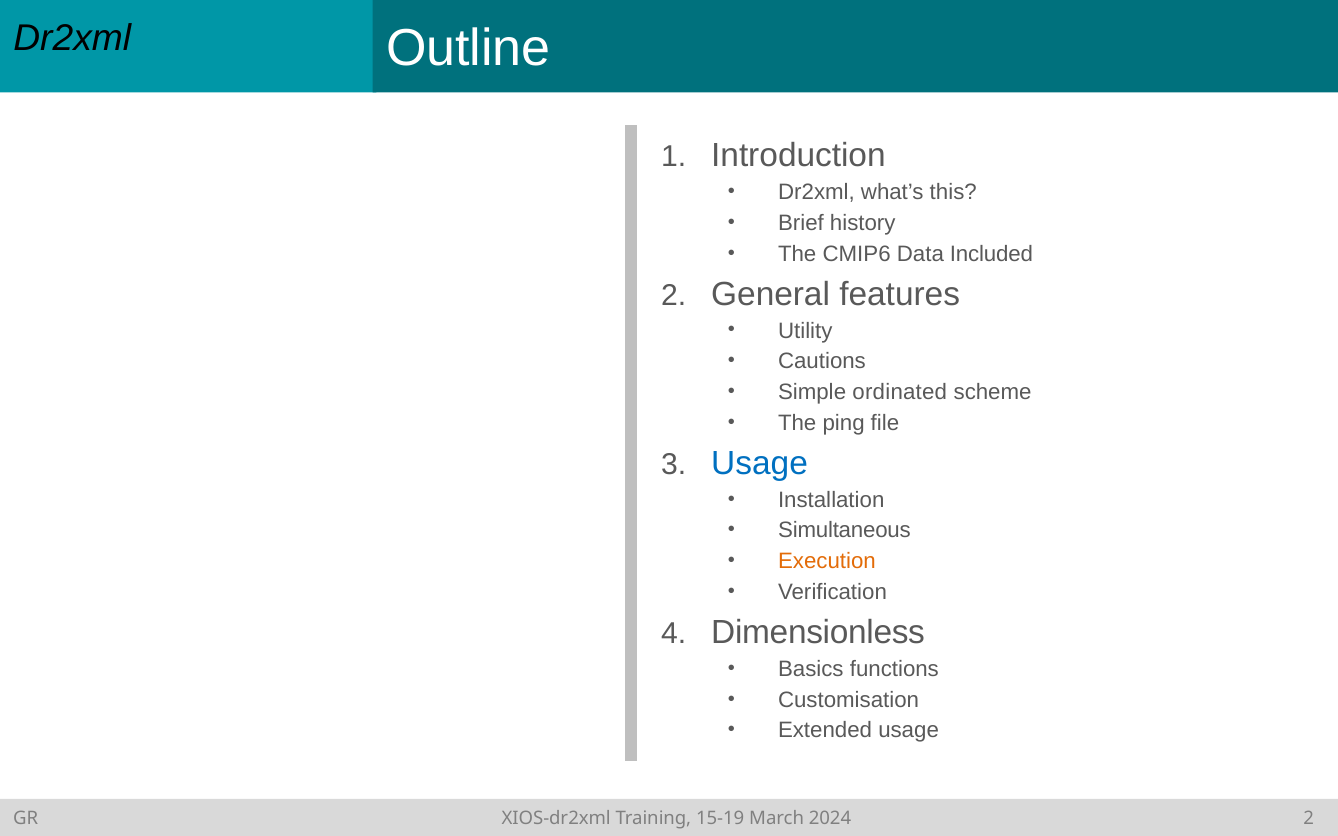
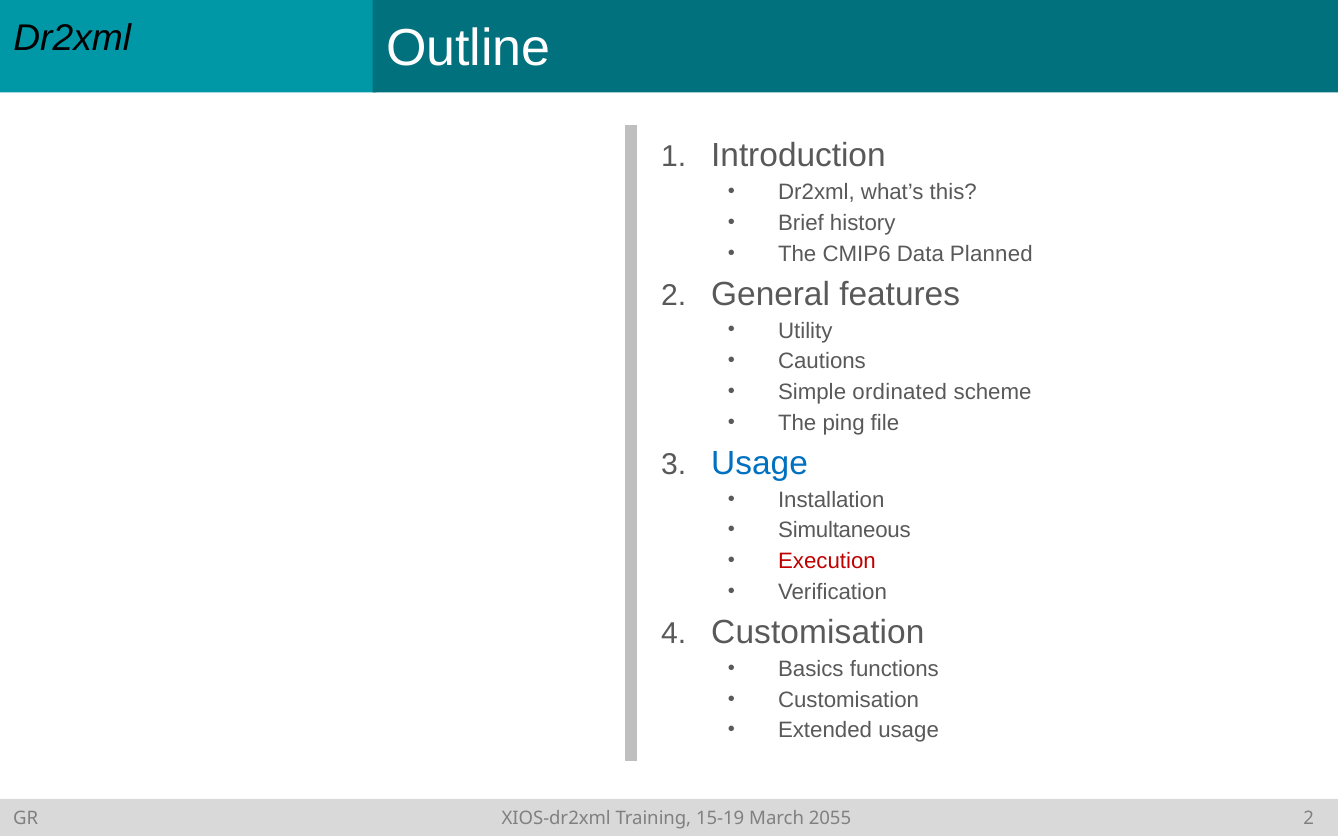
Included: Included -> Planned
Execution colour: orange -> red
Dimensionless at (818, 633): Dimensionless -> Customisation
2024: 2024 -> 2055
